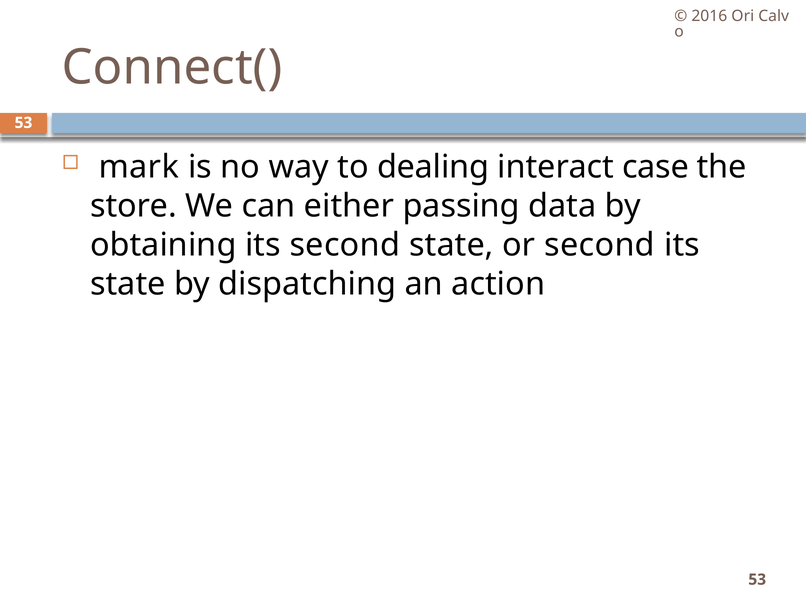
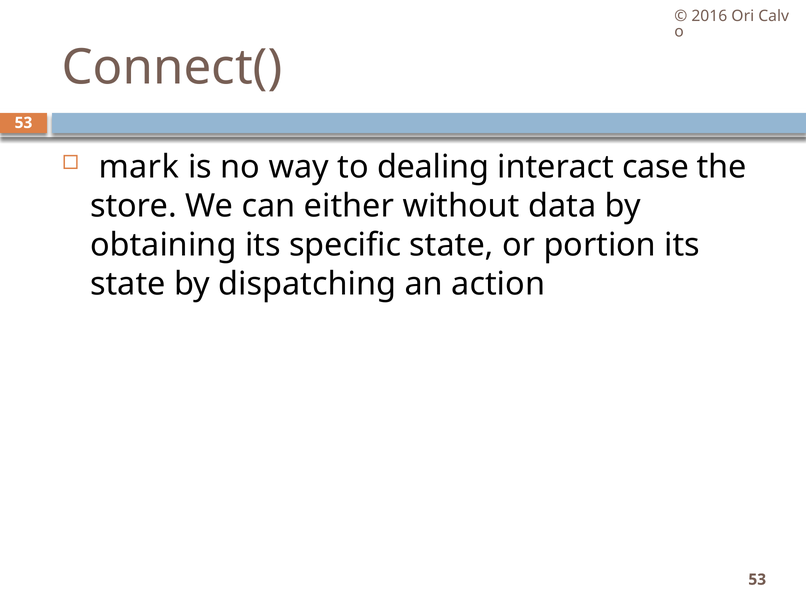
passing: passing -> without
its second: second -> specific
or second: second -> portion
